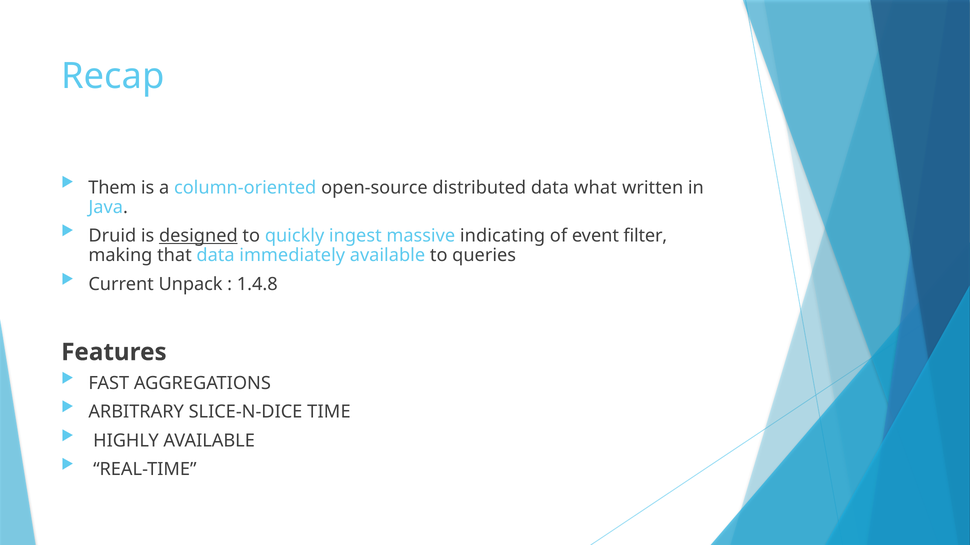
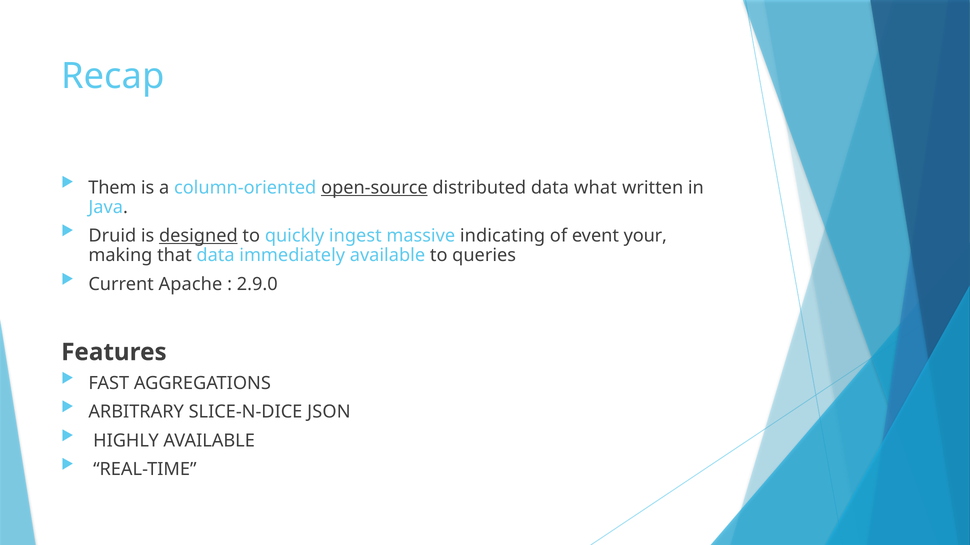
open-source underline: none -> present
filter: filter -> your
Unpack: Unpack -> Apache
1.4.8: 1.4.8 -> 2.9.0
TIME: TIME -> JSON
